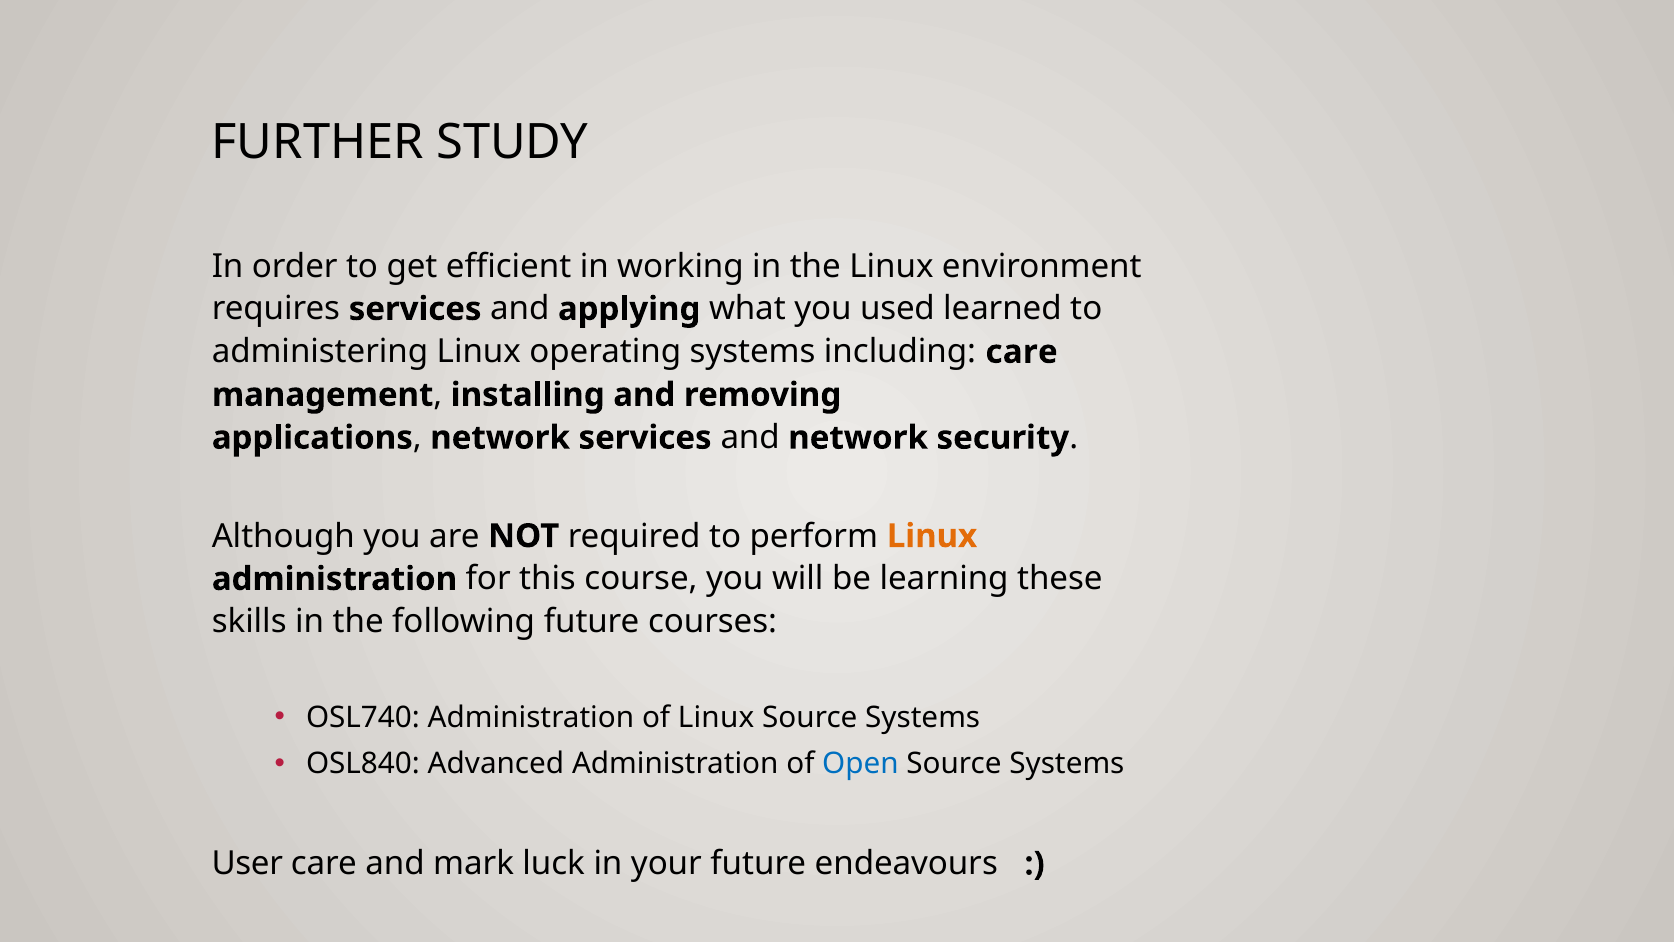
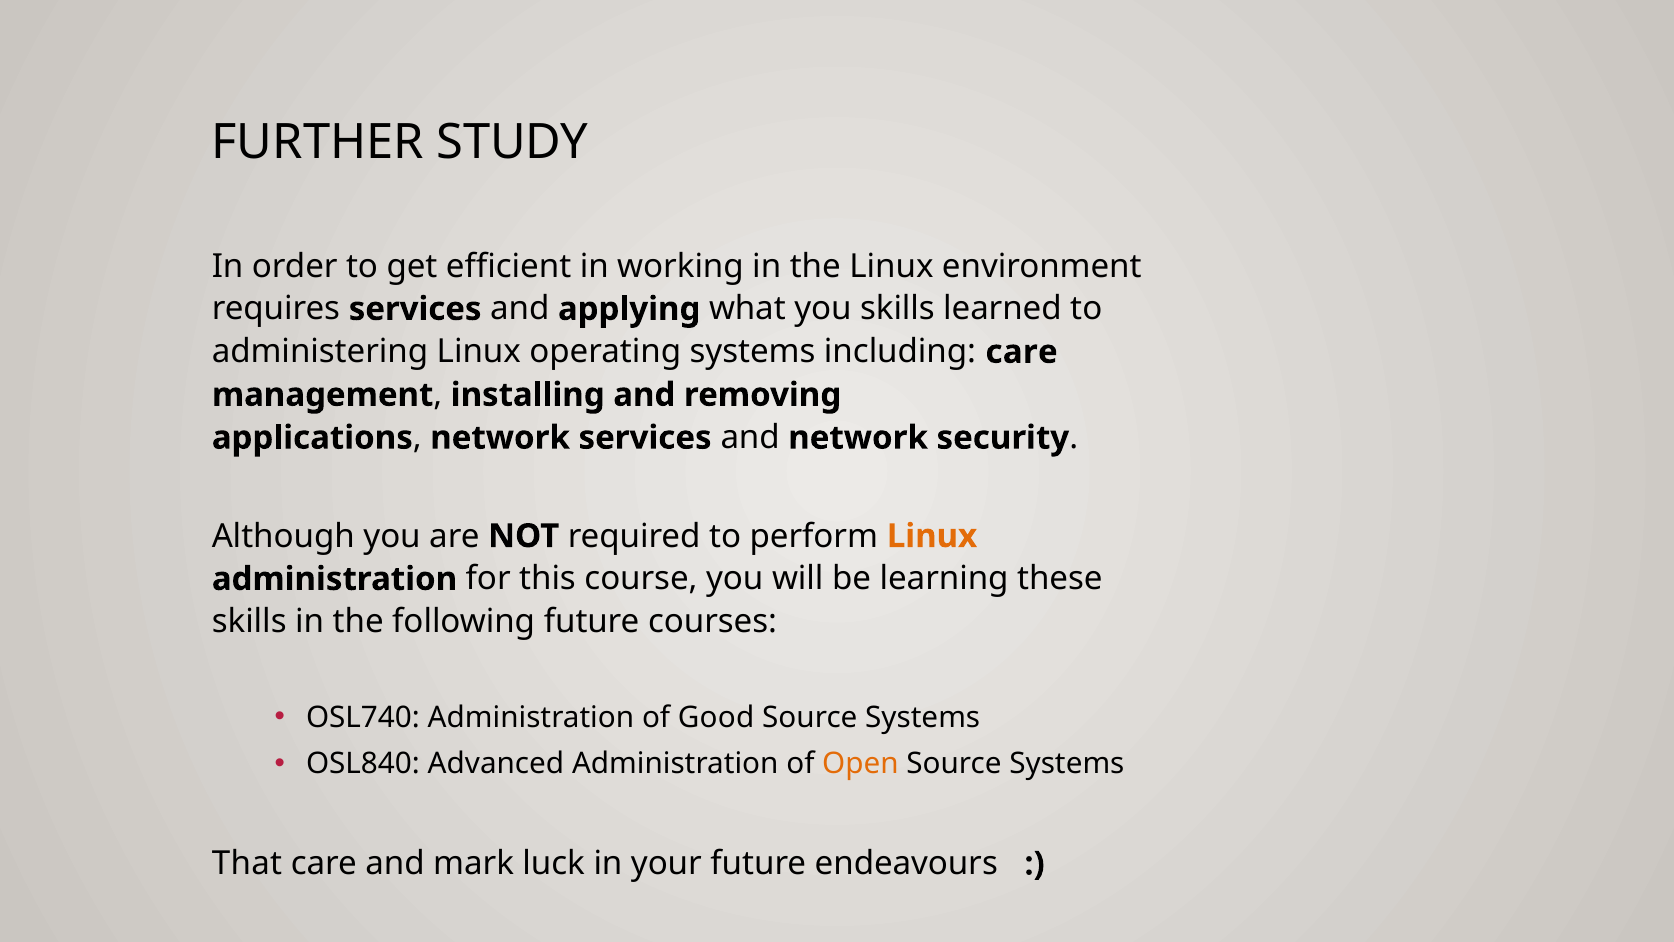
you used: used -> skills
of Linux: Linux -> Good
Open colour: blue -> orange
User: User -> That
